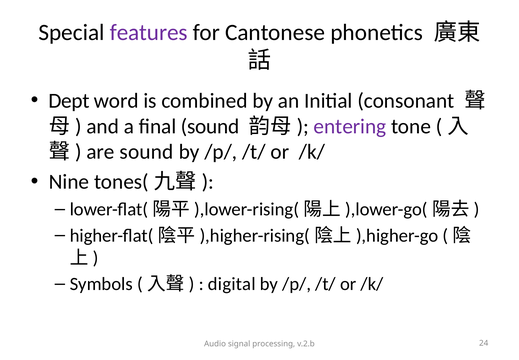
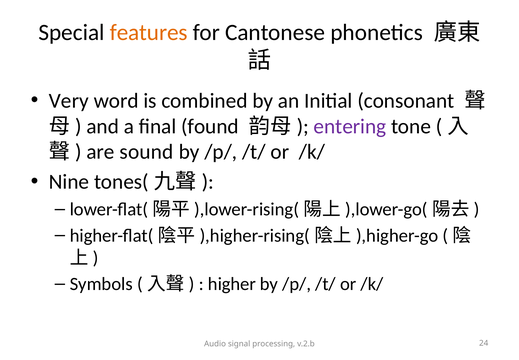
features colour: purple -> orange
Dept: Dept -> Very
final sound: sound -> found
digital: digital -> higher
